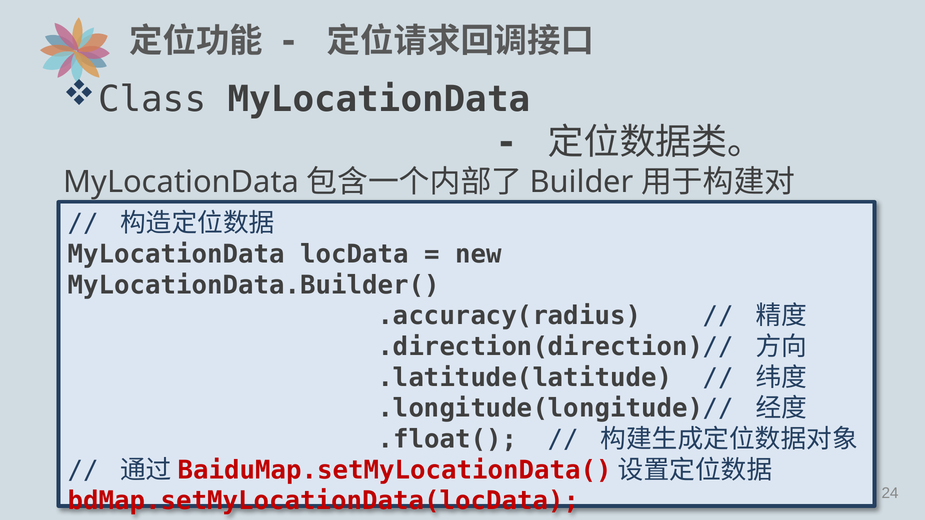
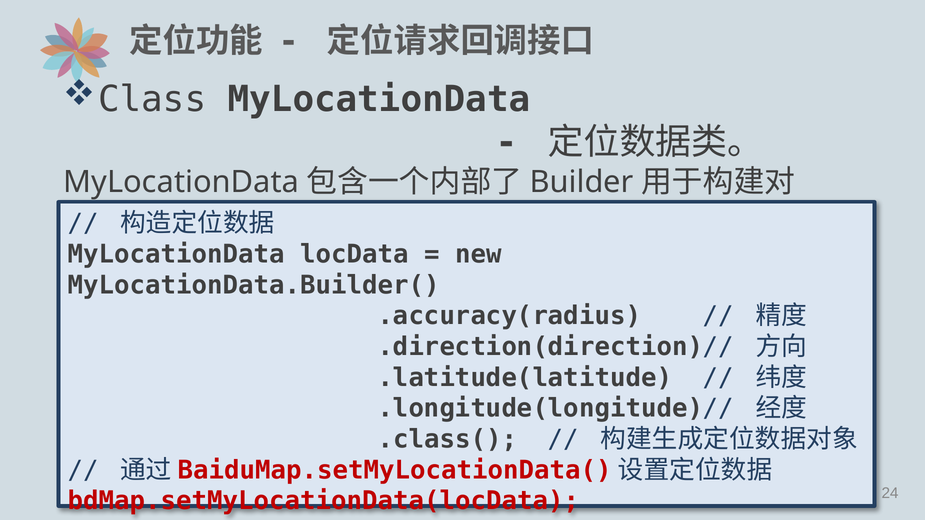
.float(: .float( -> .class(
